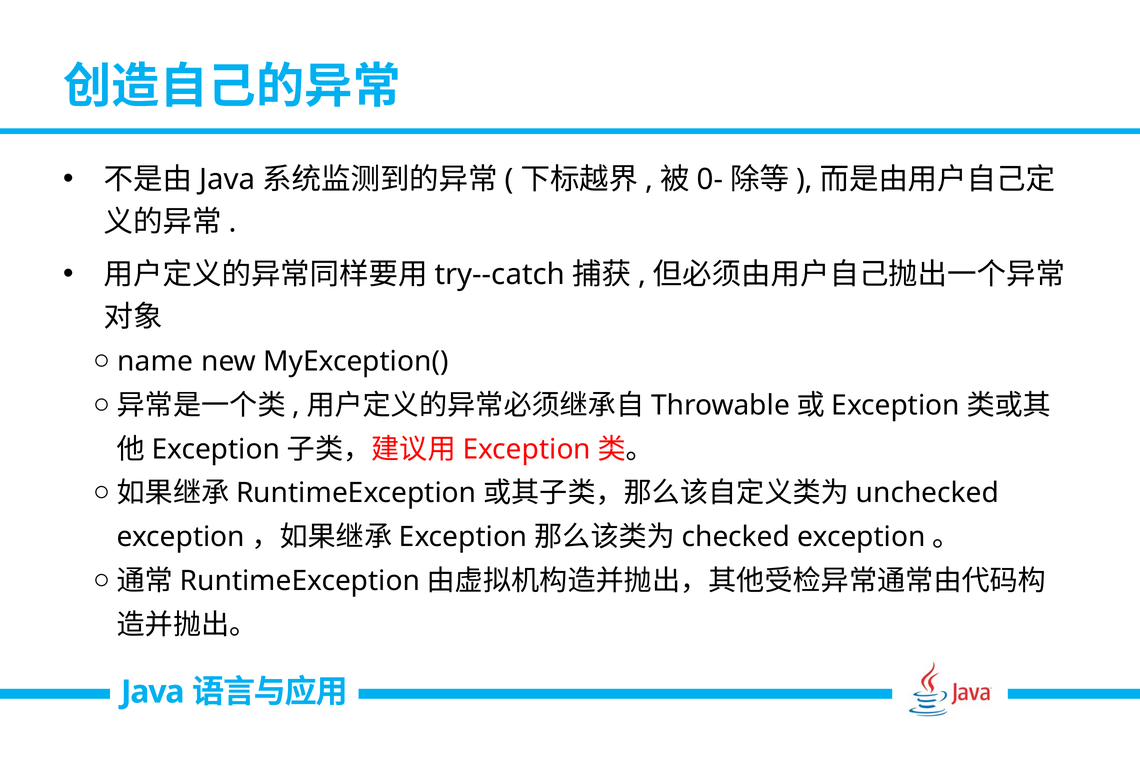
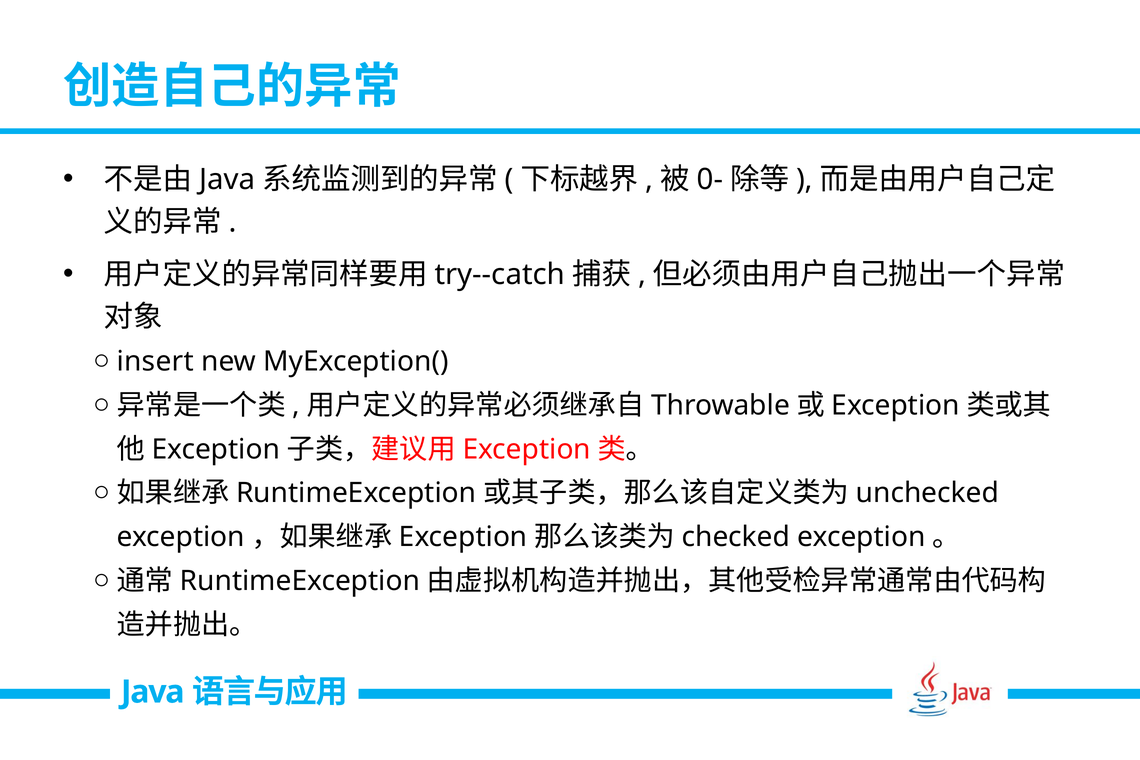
name: name -> insert
